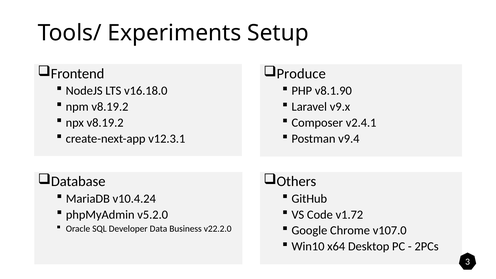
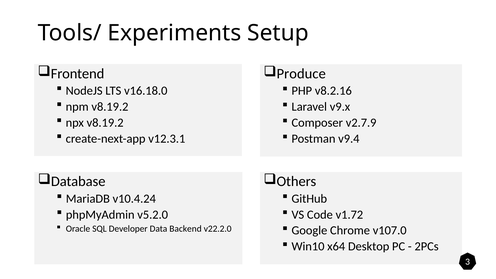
v8.1.90: v8.1.90 -> v8.2.16
v2.4.1: v2.4.1 -> v2.7.9
Business: Business -> Backend
